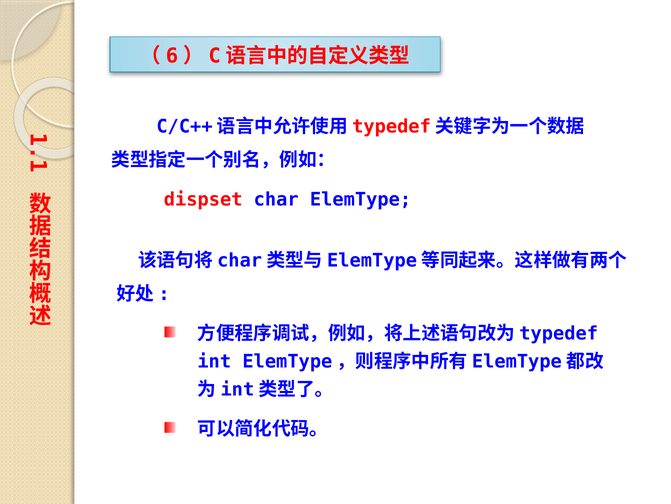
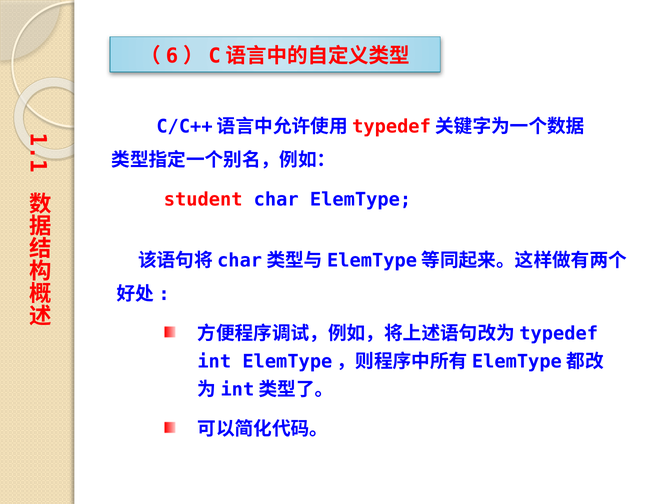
dispset: dispset -> student
